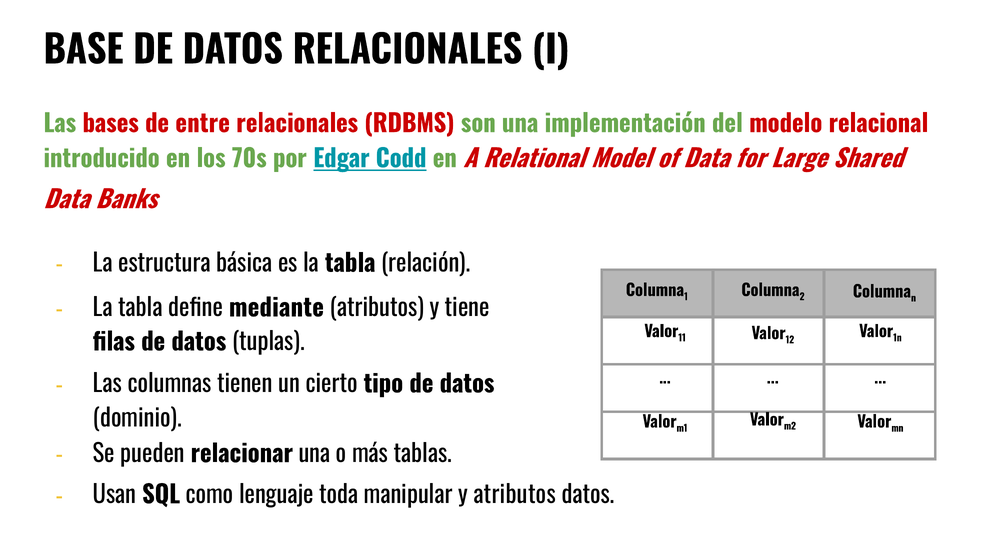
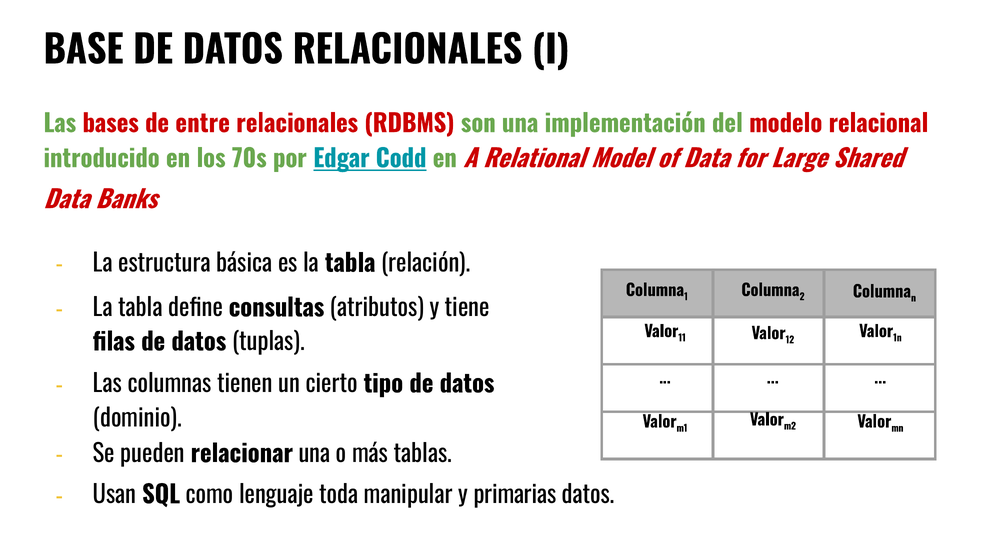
mediante: mediante -> consultas
y atributos: atributos -> primarias
